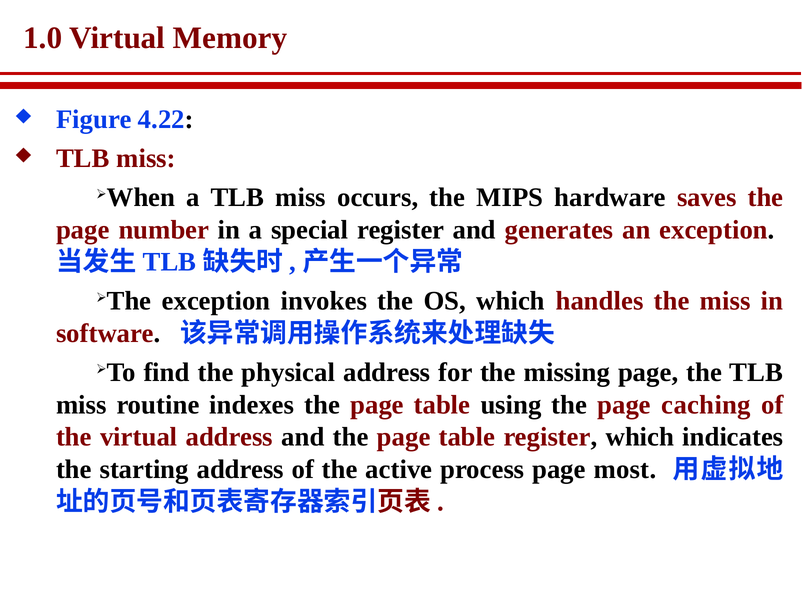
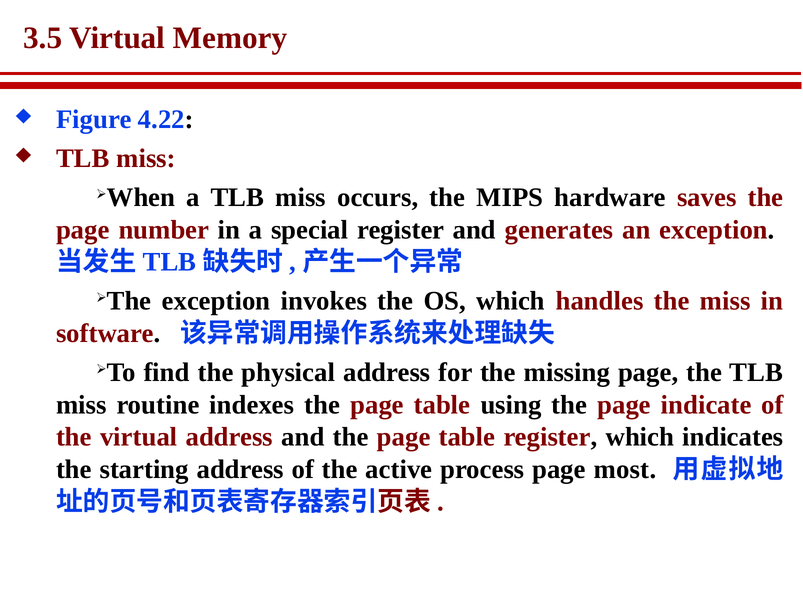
1.0: 1.0 -> 3.5
caching: caching -> indicate
